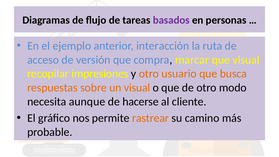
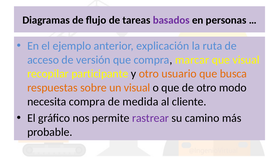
interacción: interacción -> explicación
impresiones: impresiones -> participante
necesita aunque: aunque -> compra
hacerse: hacerse -> medida
rastrear colour: orange -> purple
